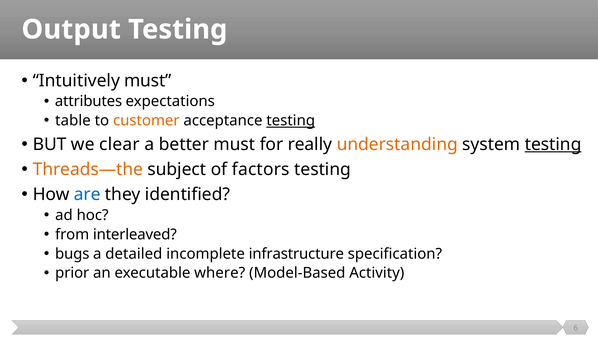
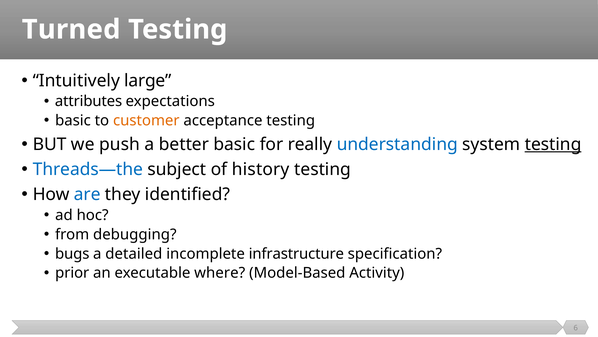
Output: Output -> Turned
Intuitively must: must -> large
table at (73, 120): table -> basic
testing at (291, 120) underline: present -> none
clear: clear -> push
better must: must -> basic
understanding colour: orange -> blue
Threads—the colour: orange -> blue
factors: factors -> history
interleaved: interleaved -> debugging
